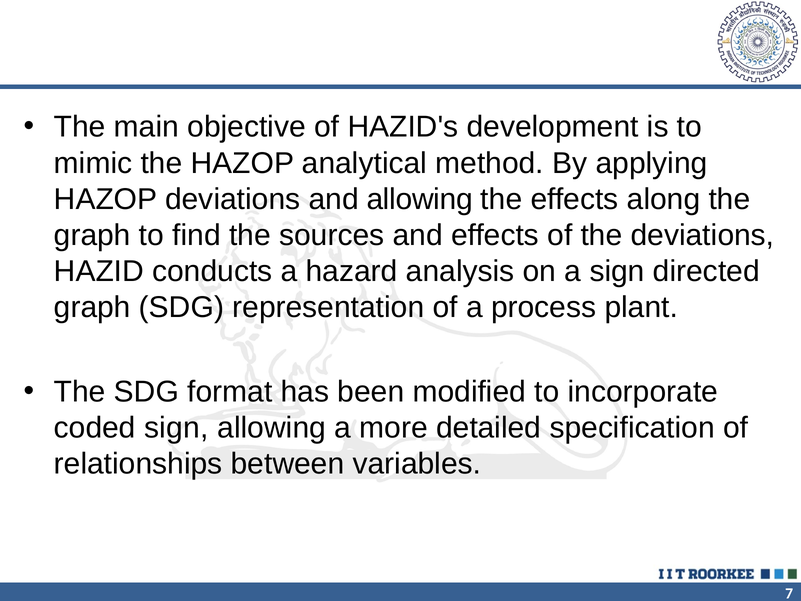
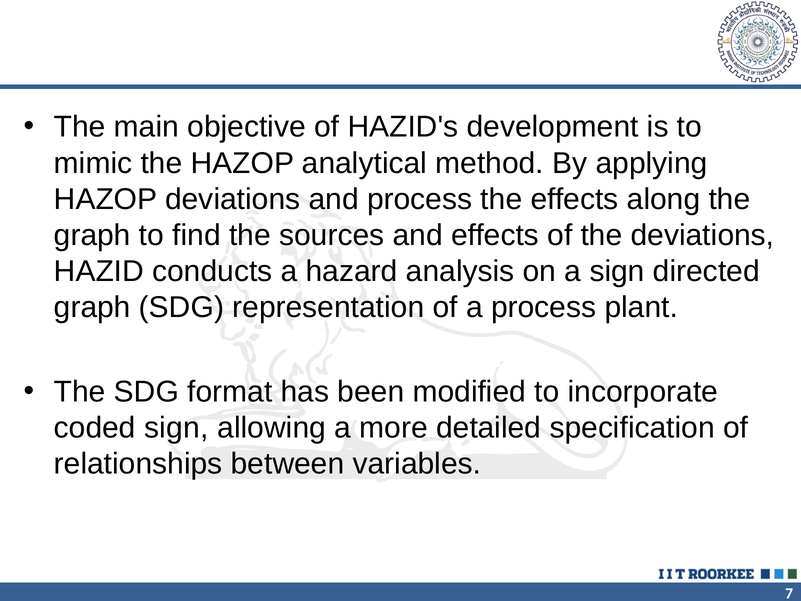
and allowing: allowing -> process
